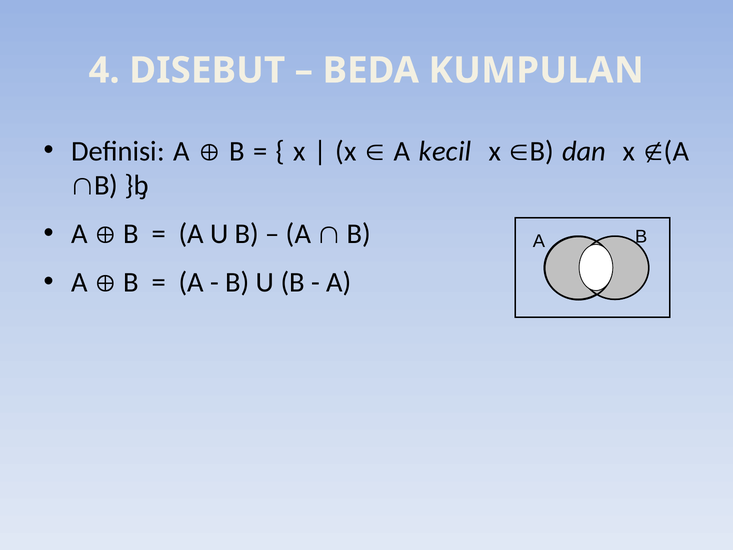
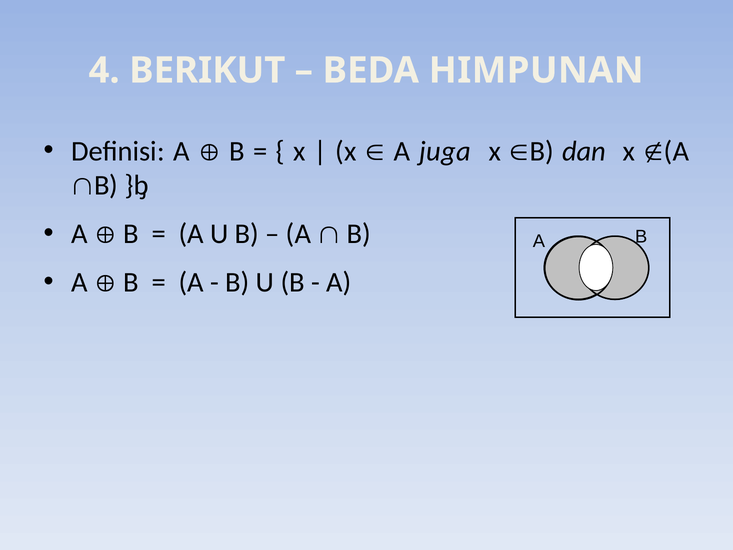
DISEBUT: DISEBUT -> BERIKUT
KUMPULAN: KUMPULAN -> HIMPUNAN
kecil: kecil -> juga
